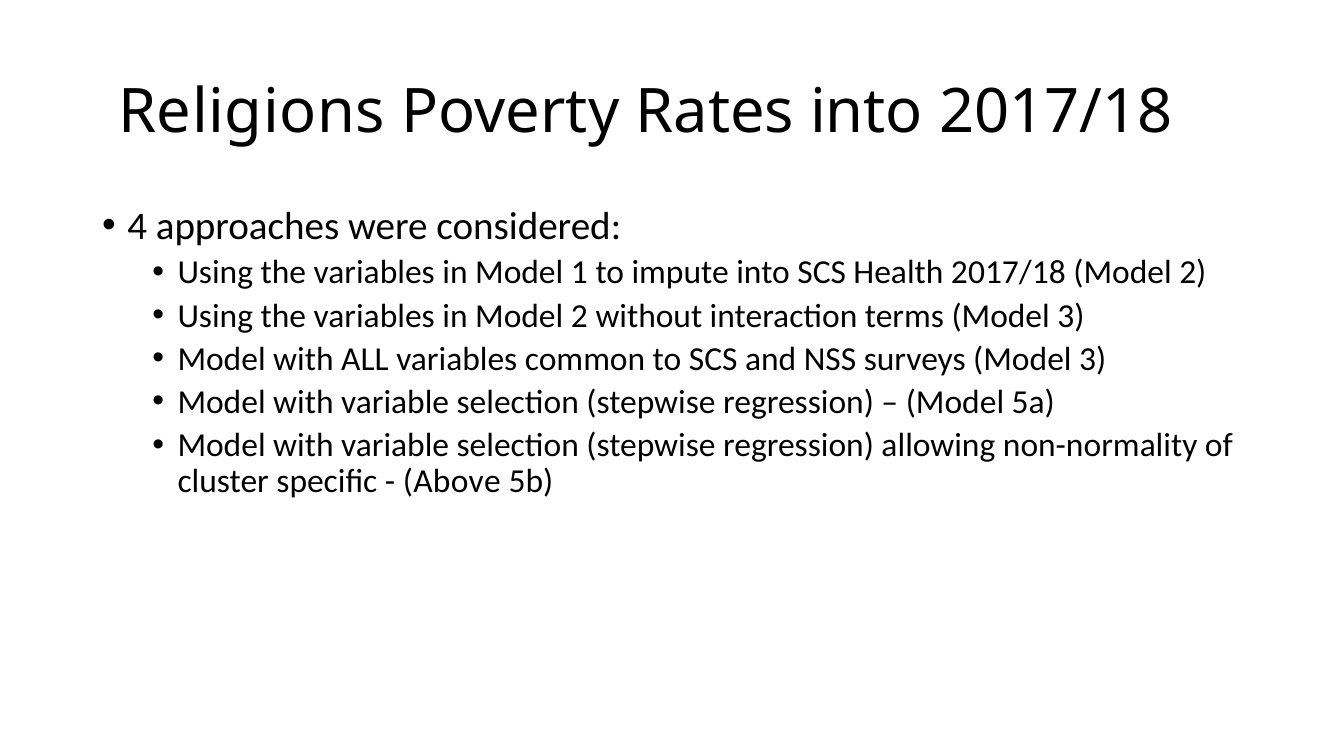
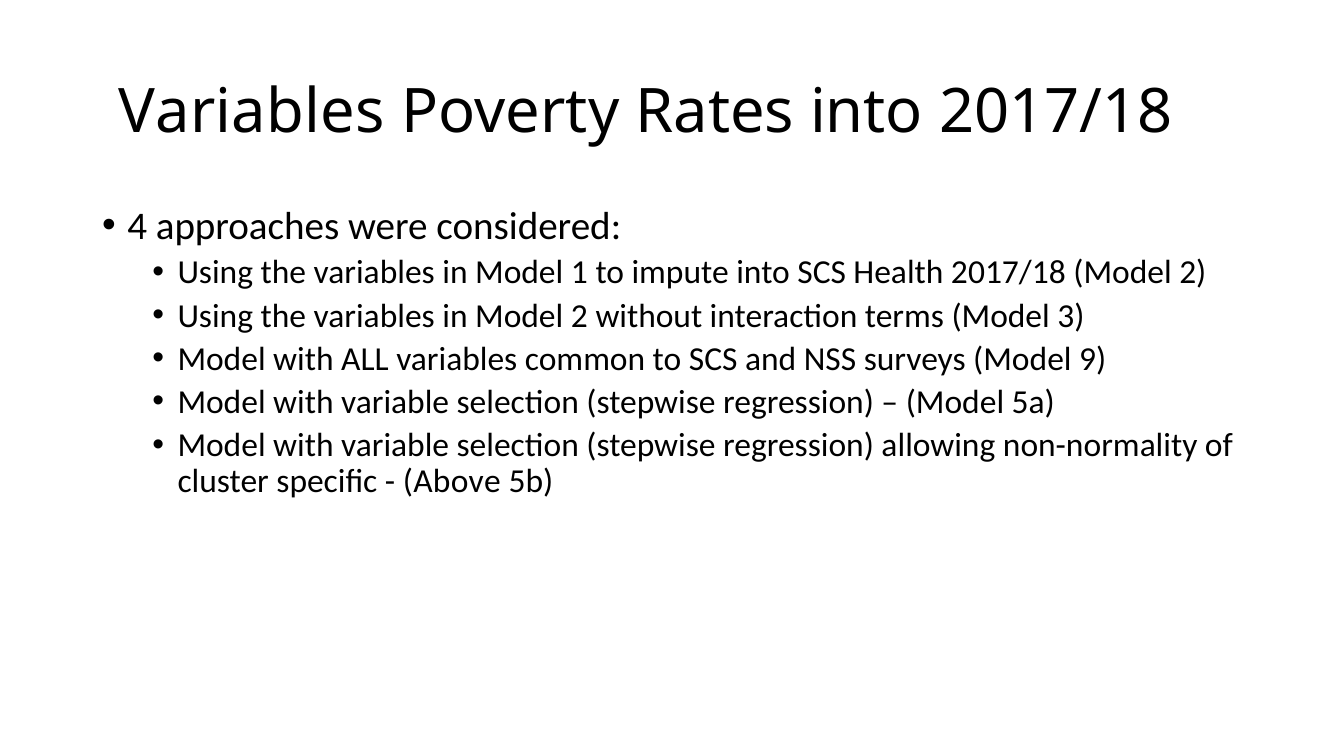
Religions at (252, 113): Religions -> Variables
surveys Model 3: 3 -> 9
